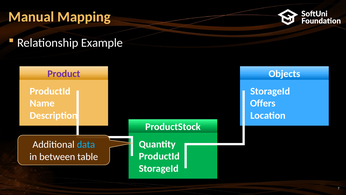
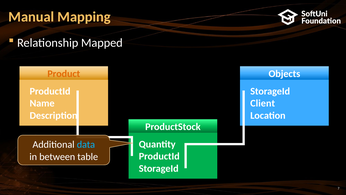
Example: Example -> Mapped
Product colour: purple -> orange
Offers: Offers -> Client
